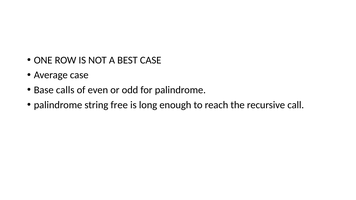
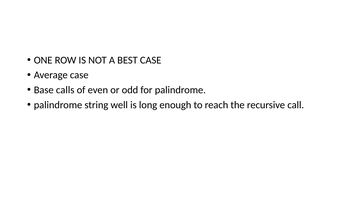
free: free -> well
